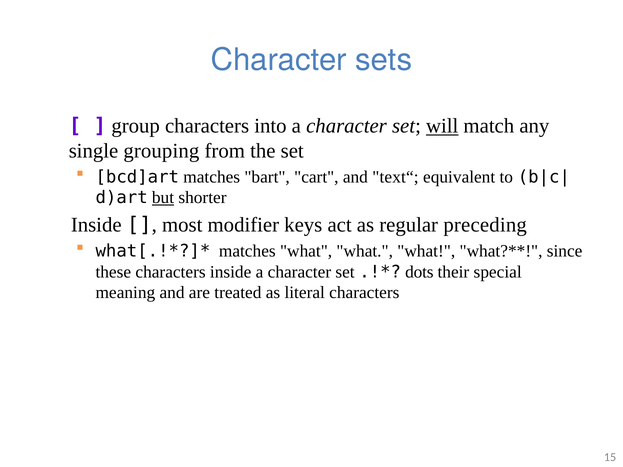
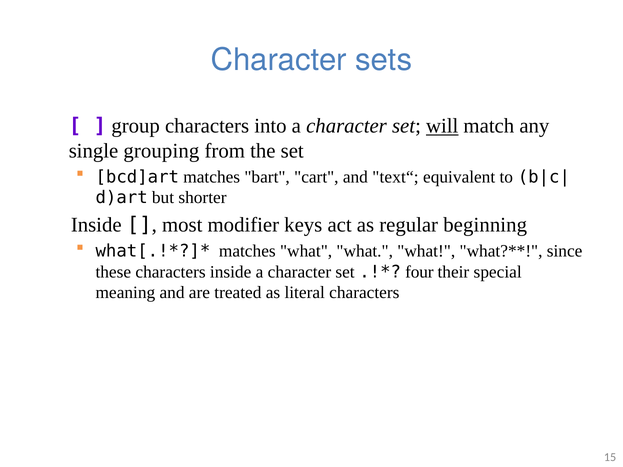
but underline: present -> none
preceding: preceding -> beginning
dots: dots -> four
